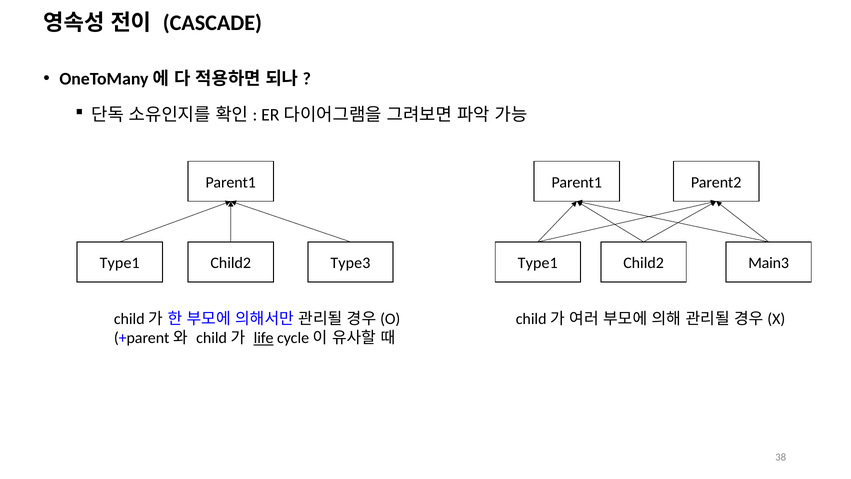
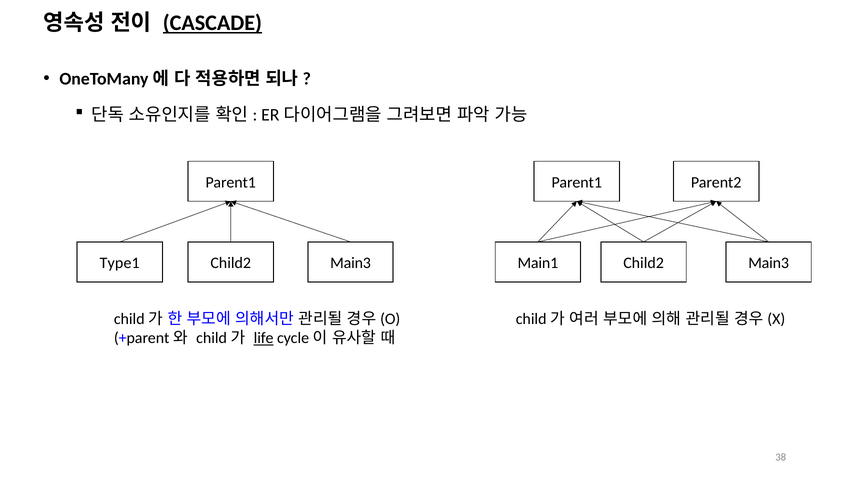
CASCADE underline: none -> present
Type3 at (350, 263): Type3 -> Main3
Type1 at (538, 263): Type1 -> Main1
